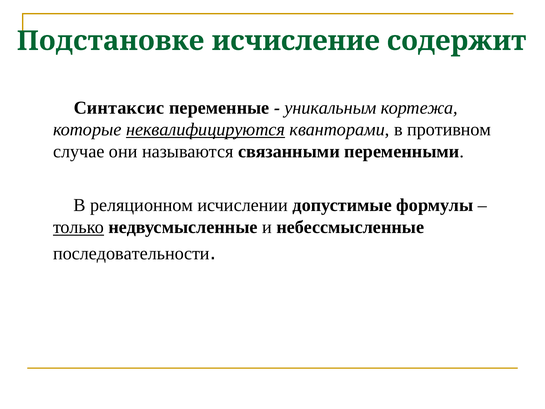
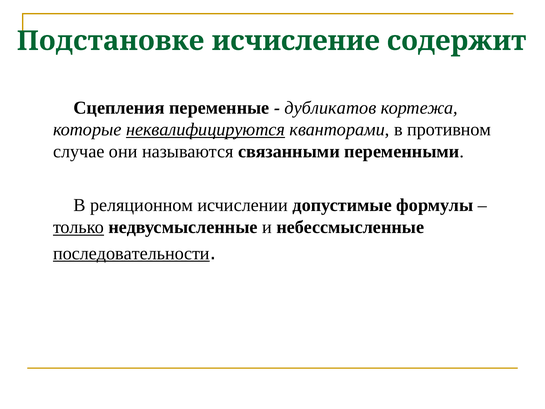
Синтаксис: Синтаксис -> Сцепления
уникальным: уникальным -> дубликатов
последовательности underline: none -> present
